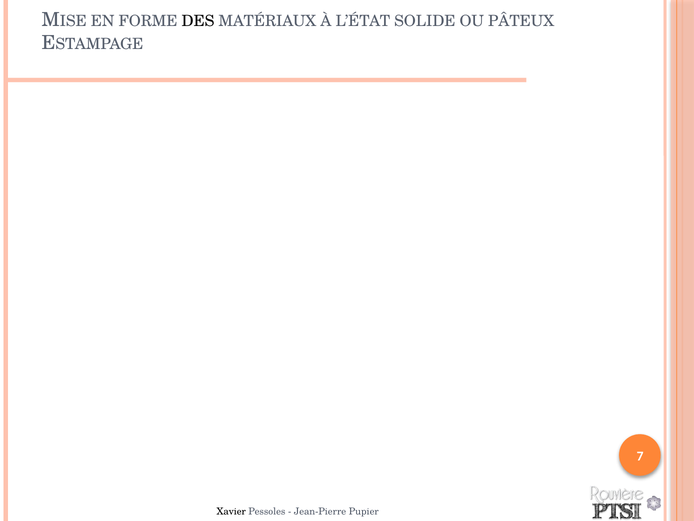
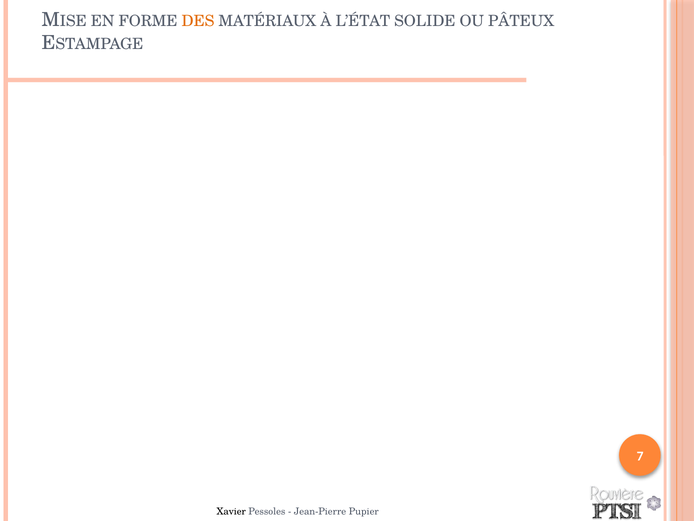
DES colour: black -> orange
